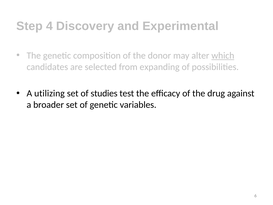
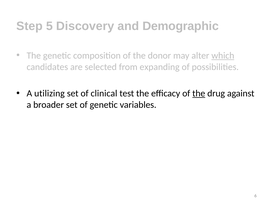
4: 4 -> 5
Experimental: Experimental -> Demographic
studies: studies -> clinical
the at (199, 93) underline: none -> present
